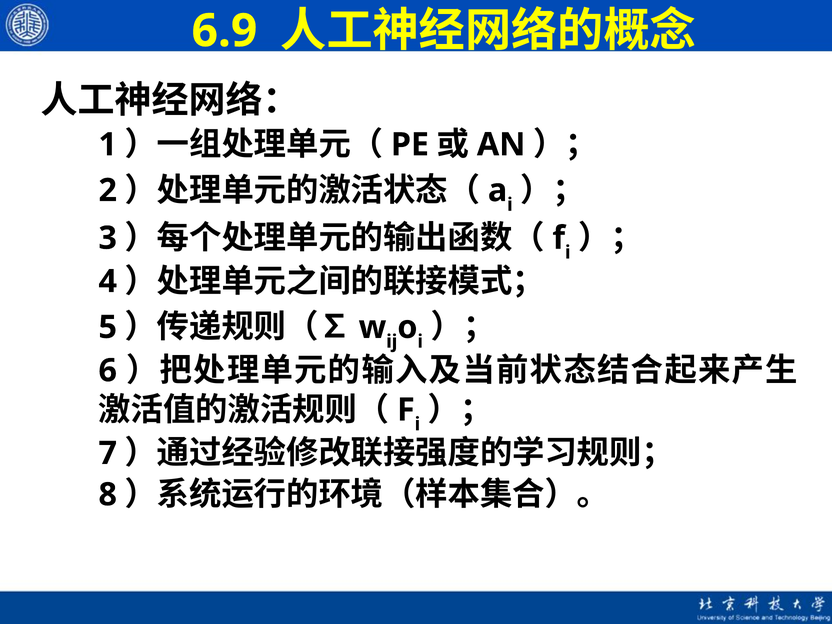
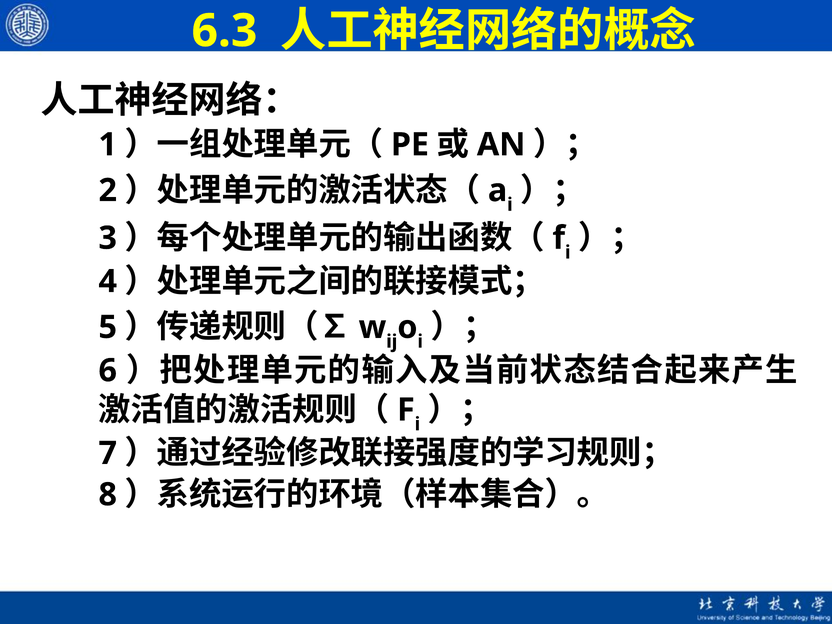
6.9: 6.9 -> 6.3
